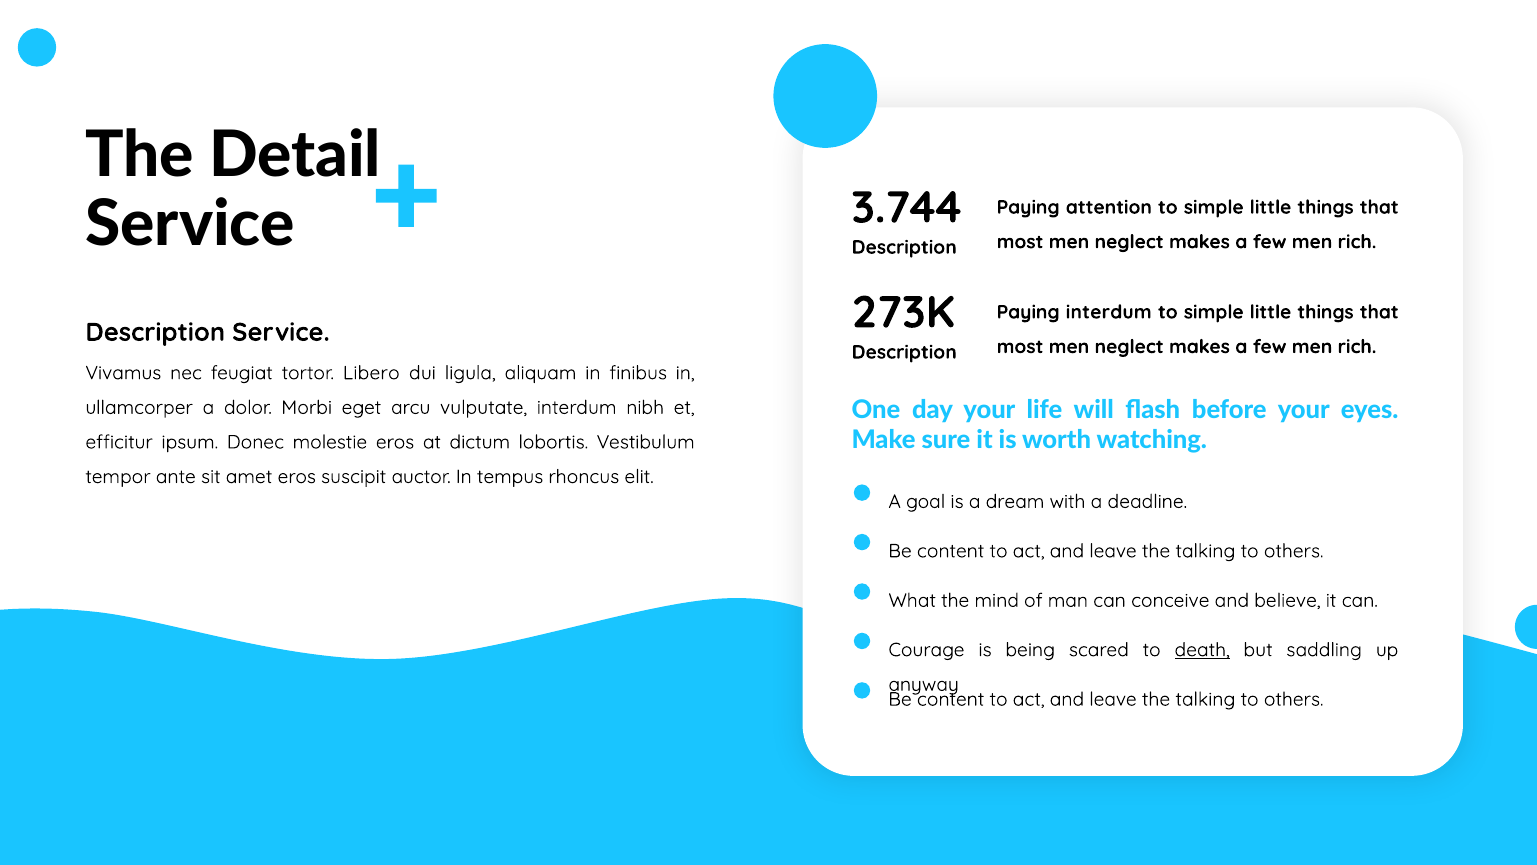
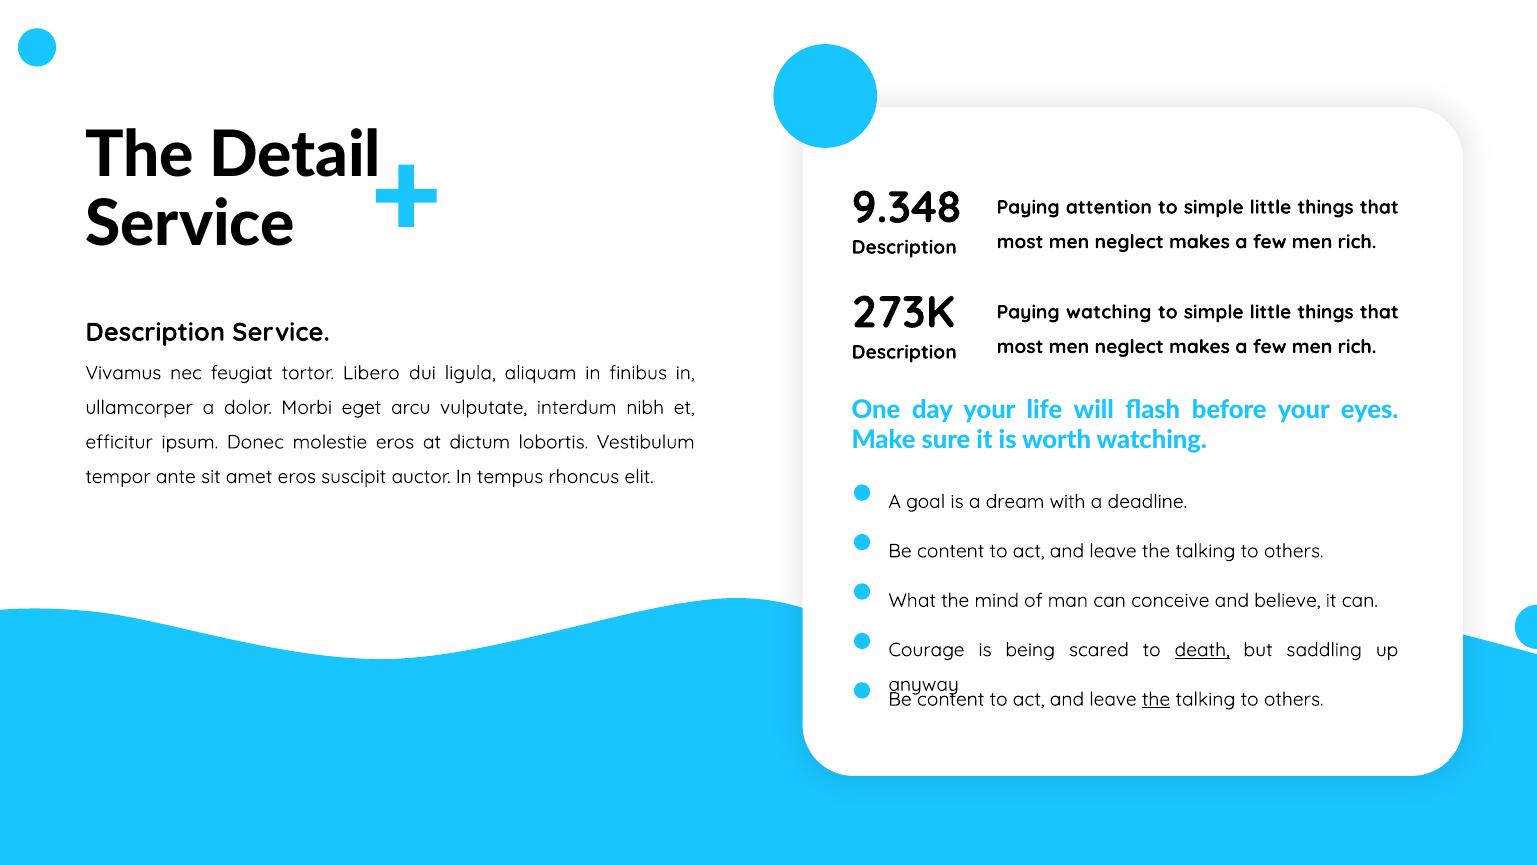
3.744: 3.744 -> 9.348
Paying interdum: interdum -> watching
the at (1156, 699) underline: none -> present
